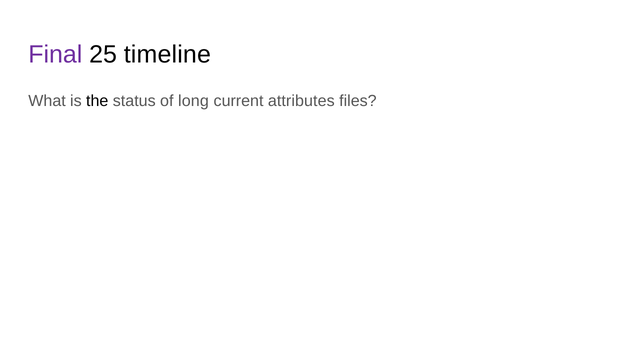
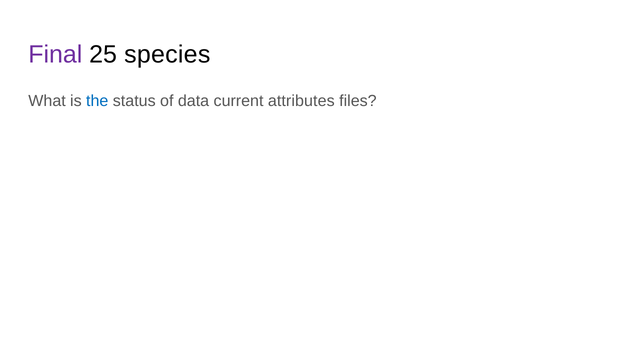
timeline: timeline -> species
the colour: black -> blue
long: long -> data
